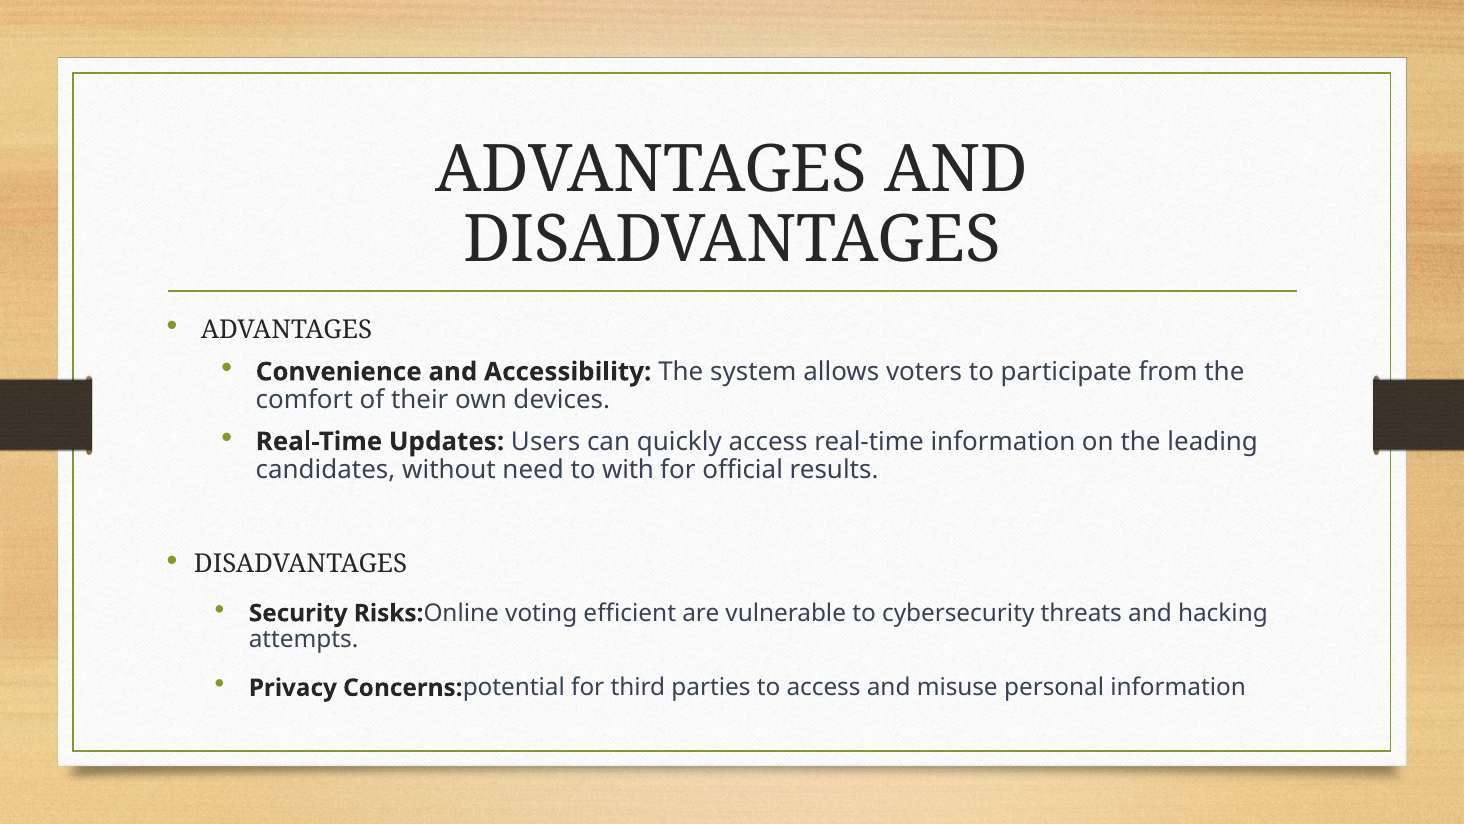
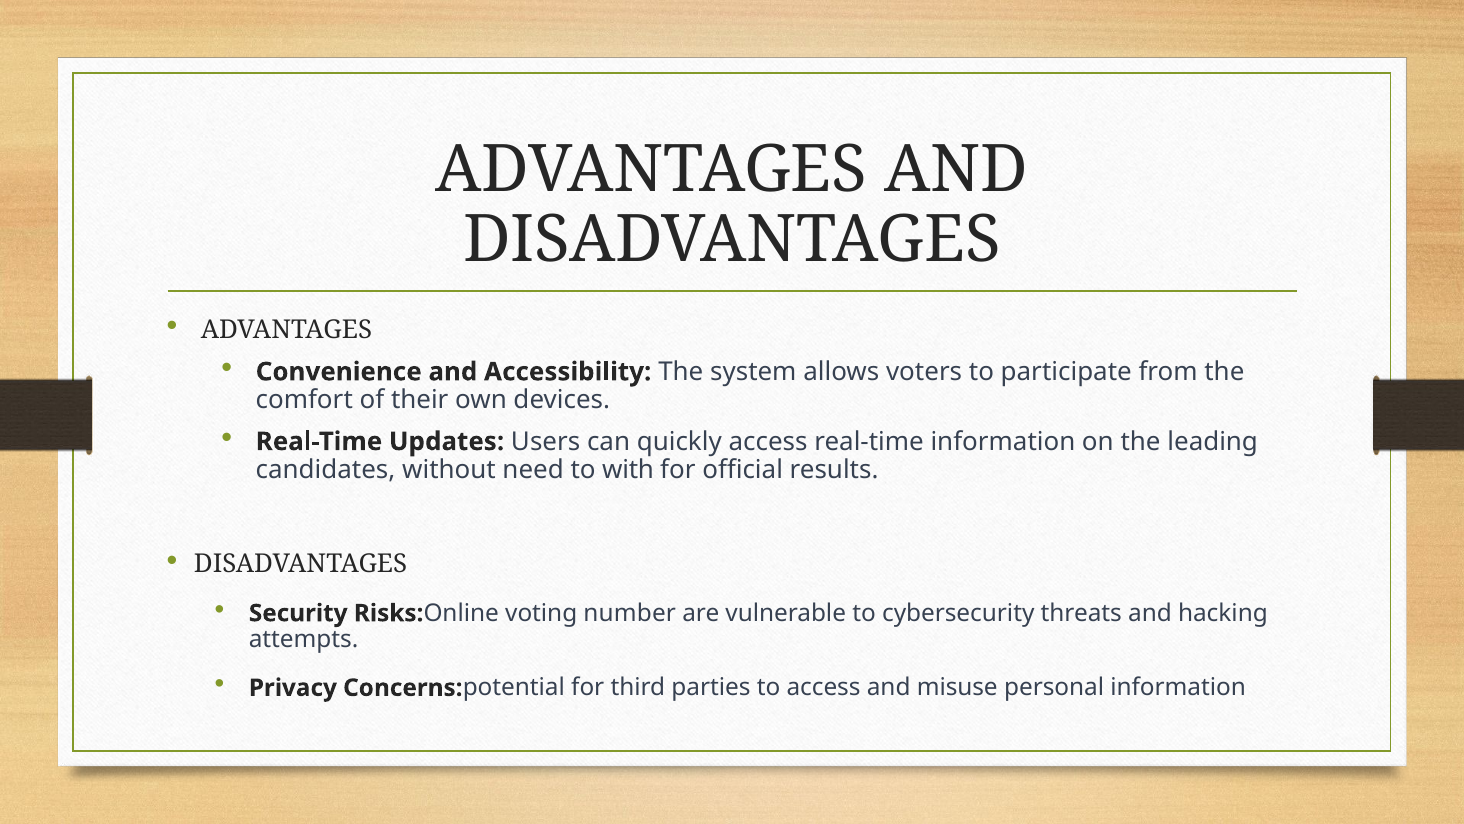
efficient: efficient -> number
